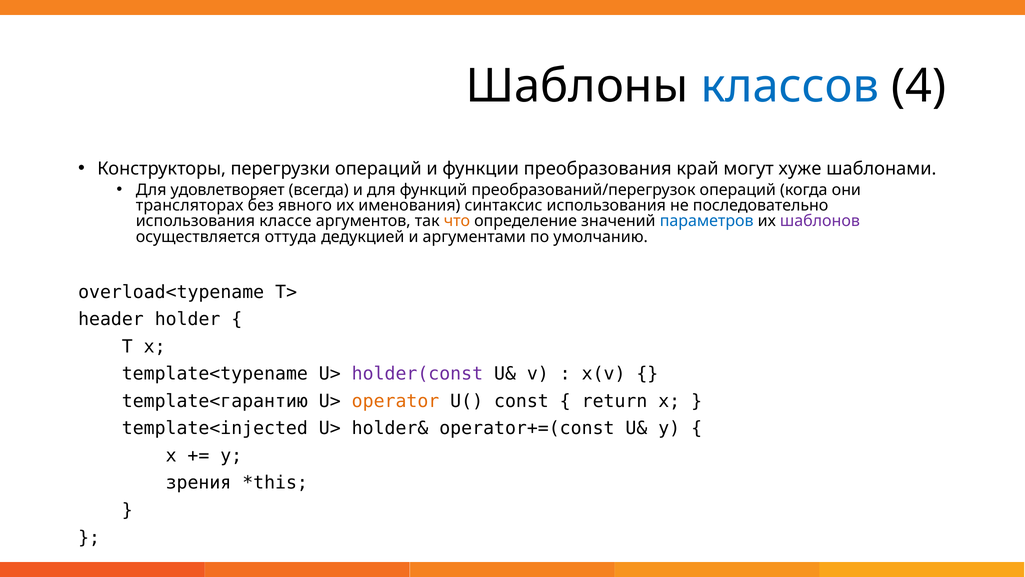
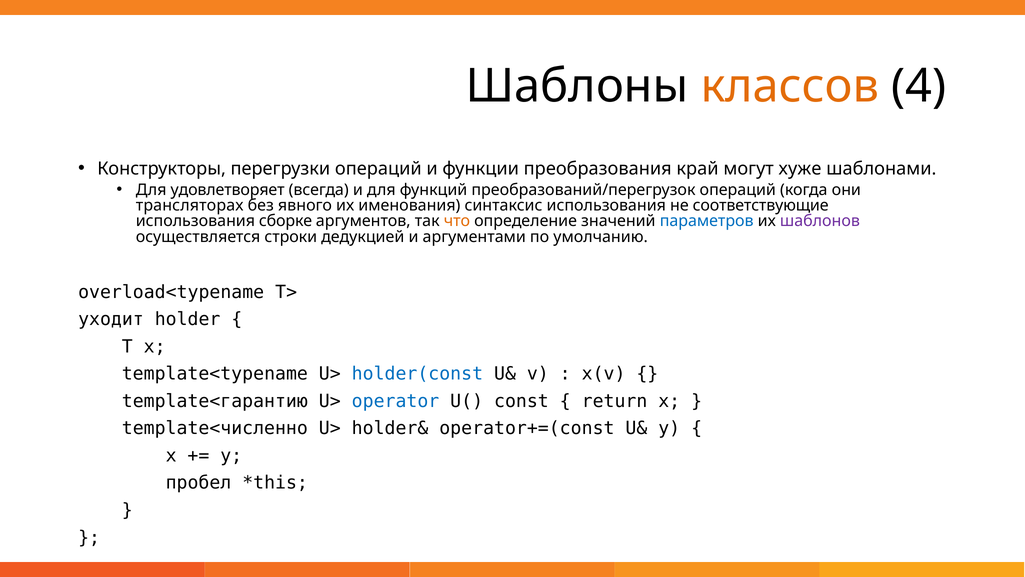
классов colour: blue -> orange
последовательно: последовательно -> соответствующие
классе: классе -> сборке
оттуда: оттуда -> строки
header: header -> уходит
holder(const colour: purple -> blue
operator colour: orange -> blue
template<injected: template<injected -> template<численно
зрения: зрения -> пробел
